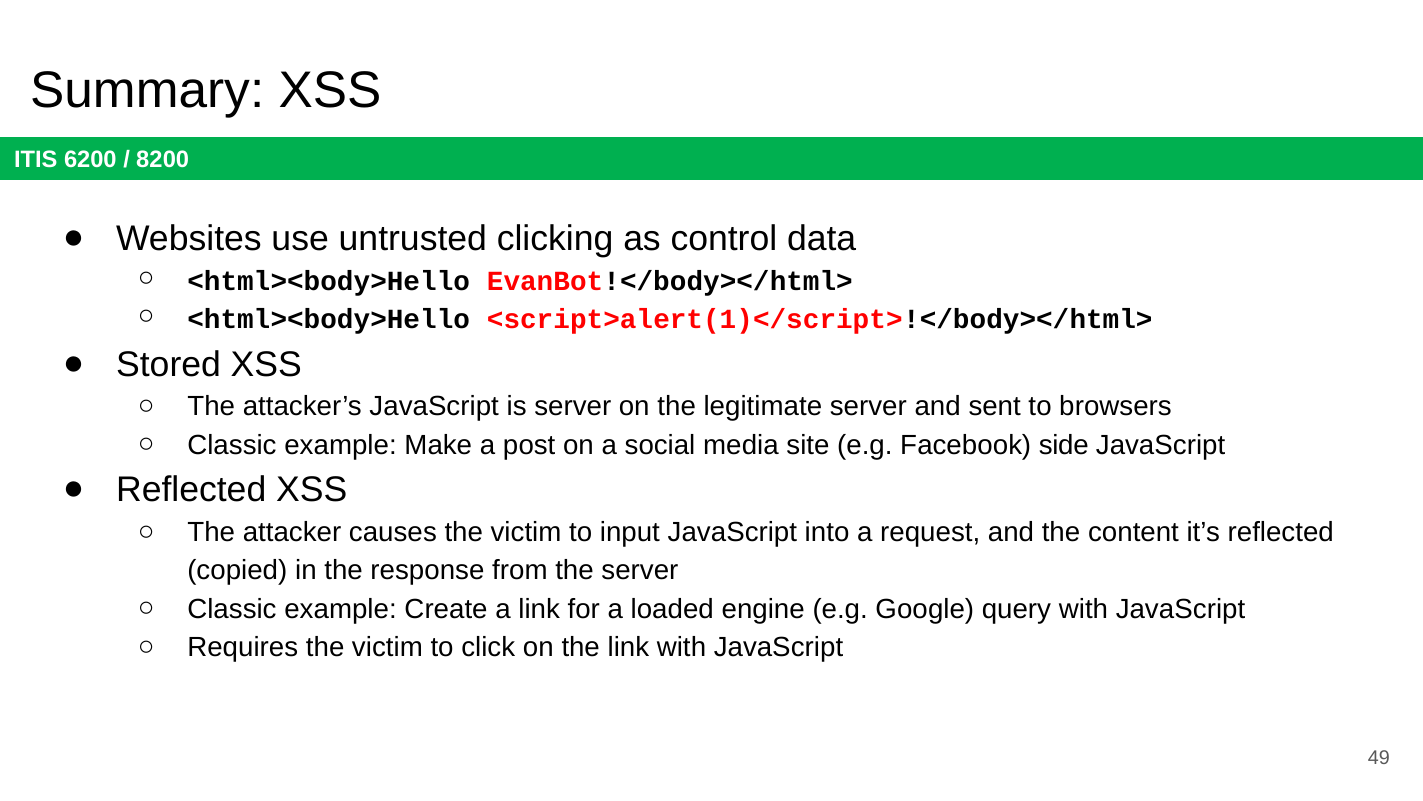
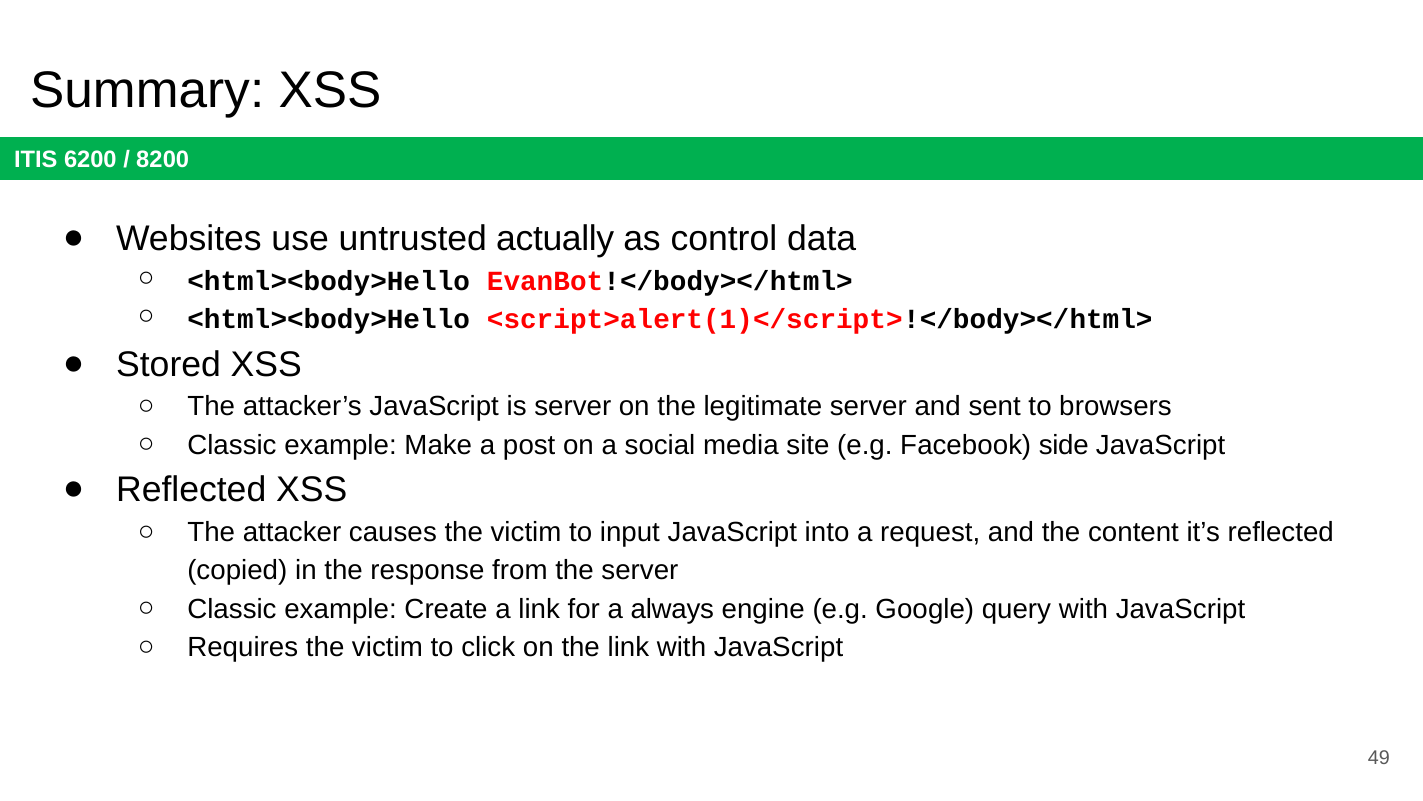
clicking: clicking -> actually
loaded: loaded -> always
